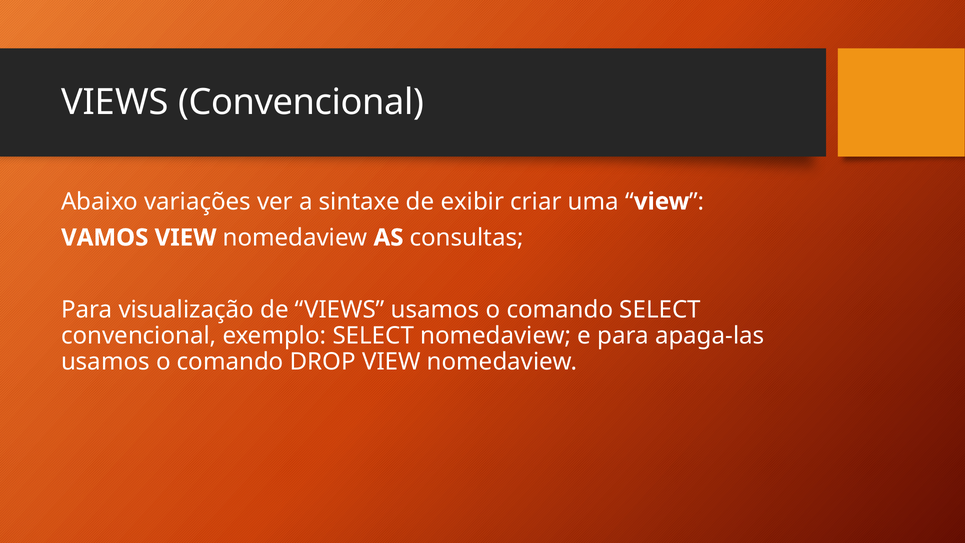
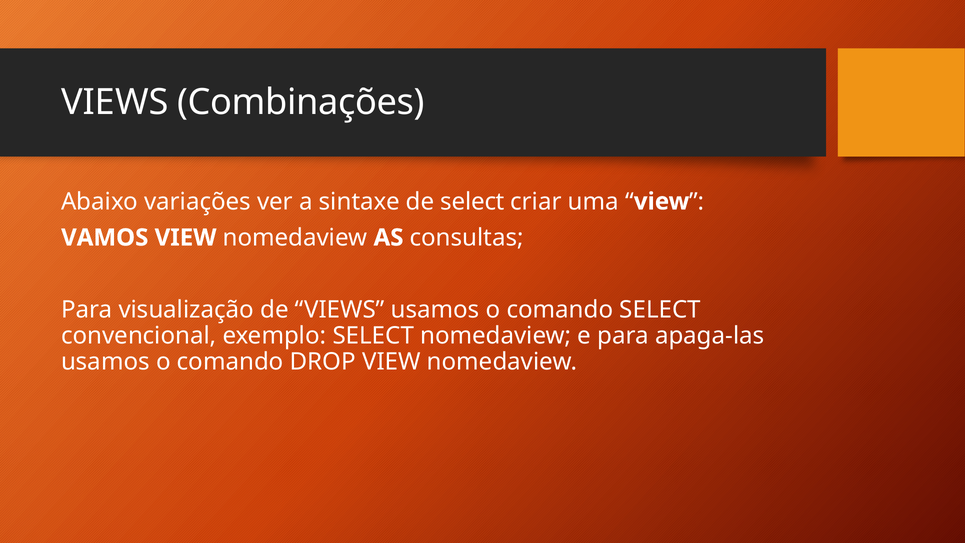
VIEWS Convencional: Convencional -> Combinações
de exibir: exibir -> select
